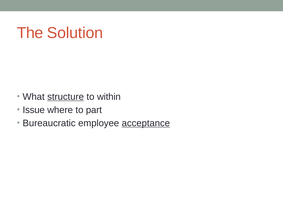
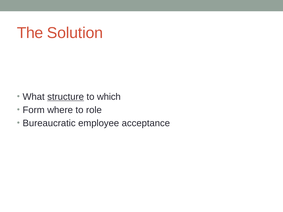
within: within -> which
Issue: Issue -> Form
part: part -> role
acceptance underline: present -> none
